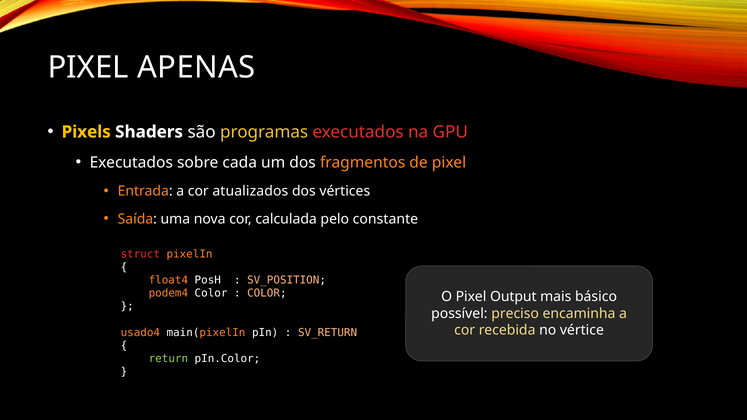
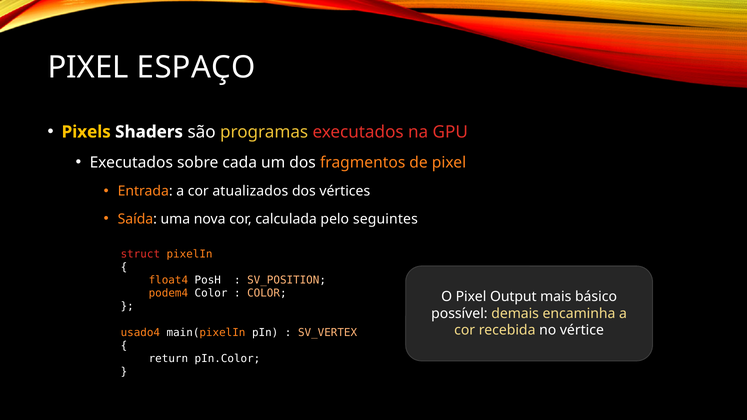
APENAS: APENAS -> ESPAÇO
constante: constante -> seguintes
preciso: preciso -> demais
SV_RETURN: SV_RETURN -> SV_VERTEX
return colour: light green -> white
